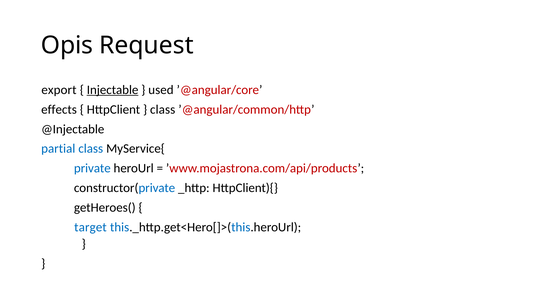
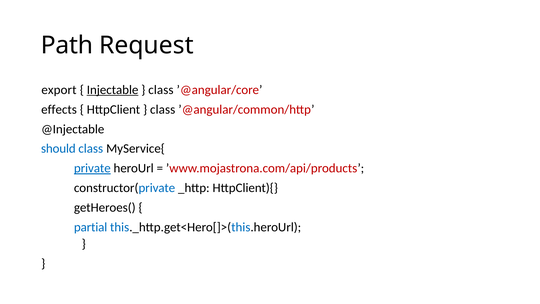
Opis: Opis -> Path
used at (161, 90): used -> class
partial: partial -> should
private underline: none -> present
target: target -> partial
